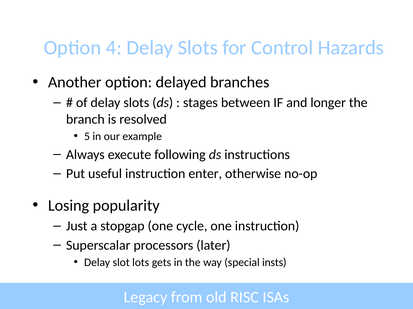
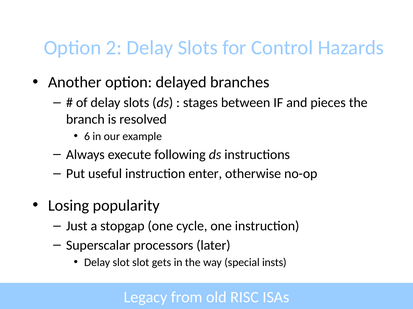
4: 4 -> 2
longer: longer -> pieces
5: 5 -> 6
slot lots: lots -> slot
